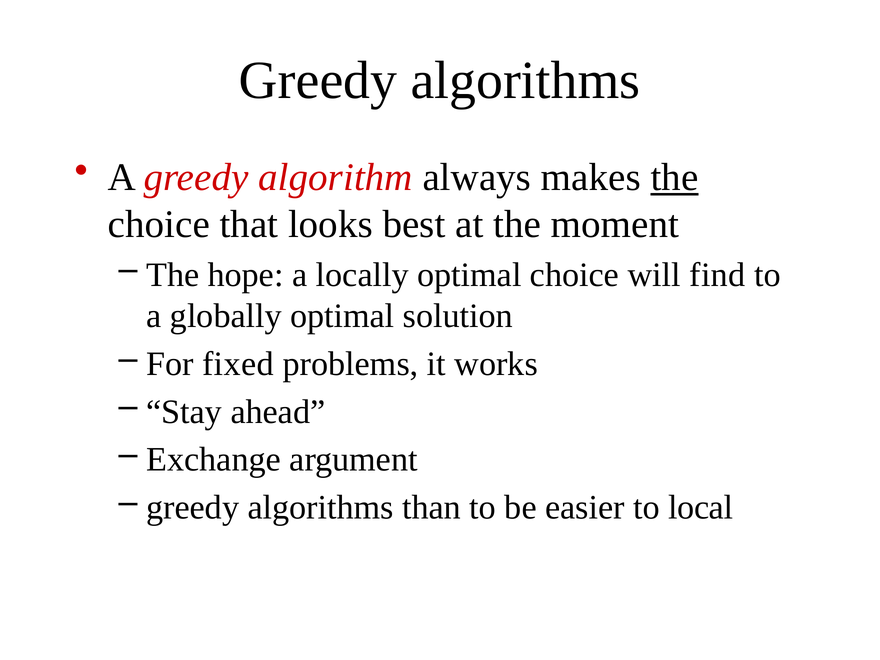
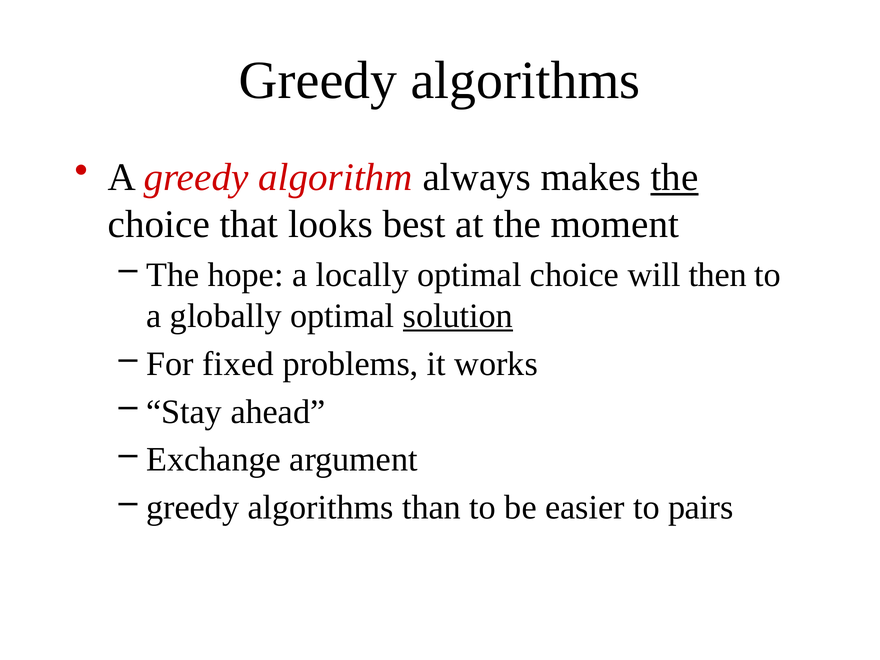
find: find -> then
solution underline: none -> present
local: local -> pairs
